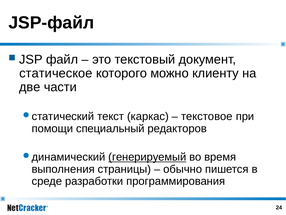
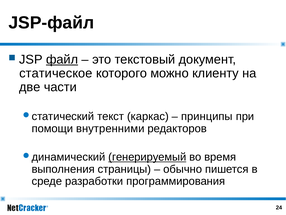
файл underline: none -> present
текстовое: текстовое -> принципы
специальный: специальный -> внутренними
